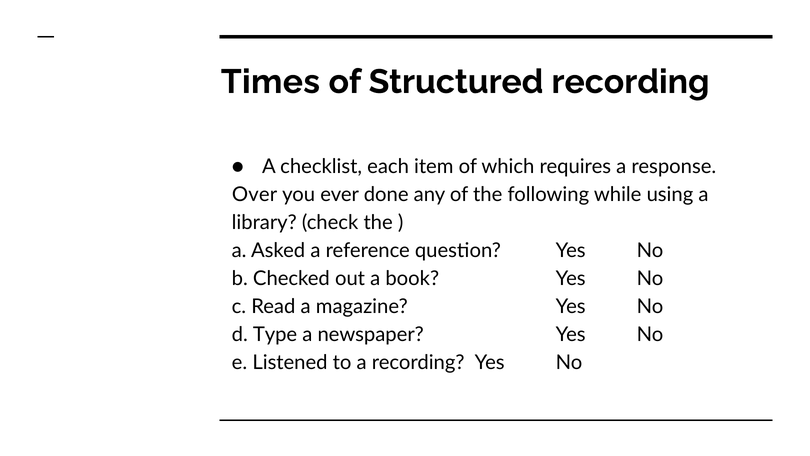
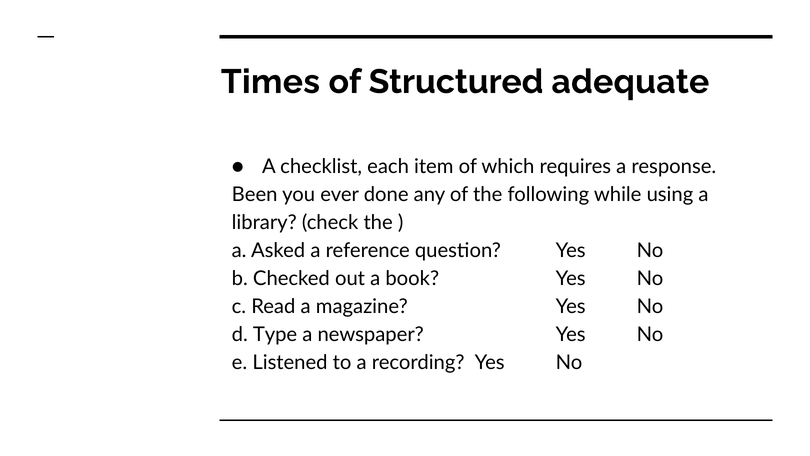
Structured recording: recording -> adequate
Over: Over -> Been
